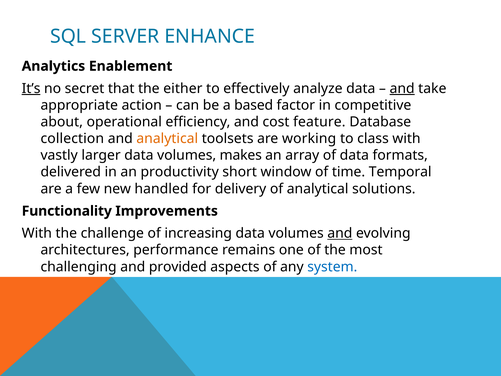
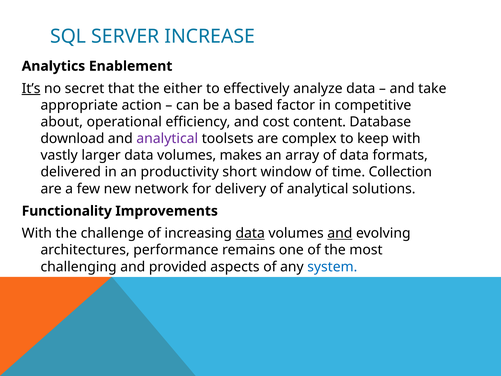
ENHANCE: ENHANCE -> INCREASE
and at (402, 88) underline: present -> none
feature: feature -> content
collection: collection -> download
analytical at (167, 139) colour: orange -> purple
working: working -> complex
class: class -> keep
Temporal: Temporal -> Collection
handled: handled -> network
data at (250, 233) underline: none -> present
